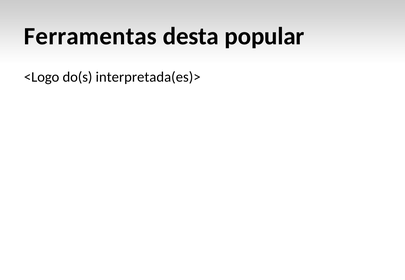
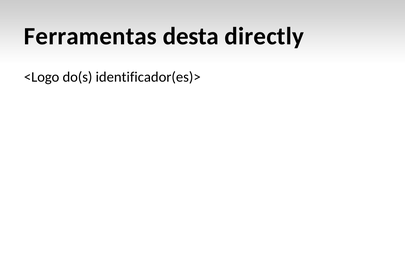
popular: popular -> directly
interpretada(es)>: interpretada(es)> -> identificador(es)>
